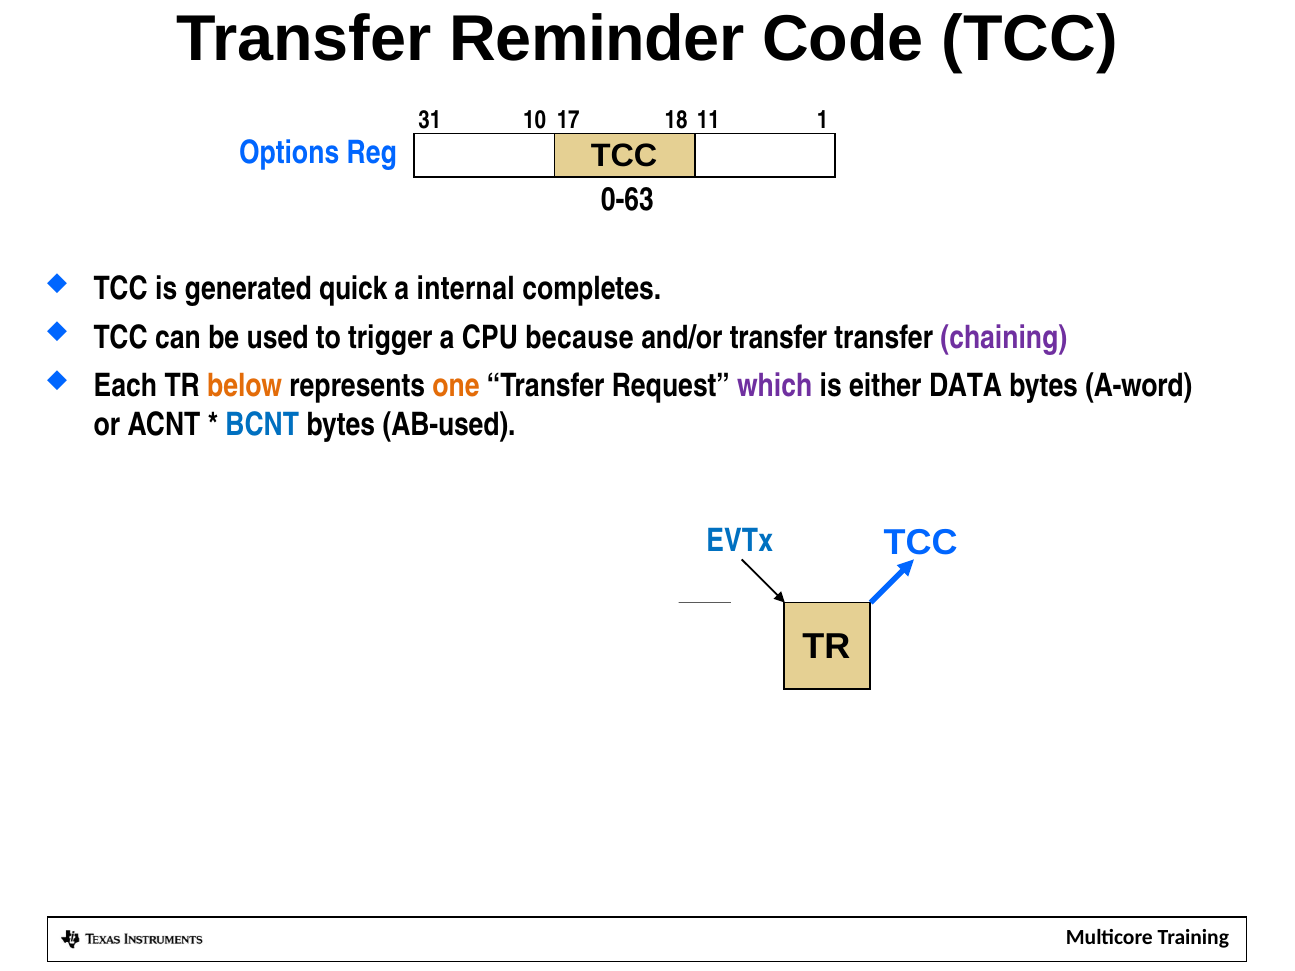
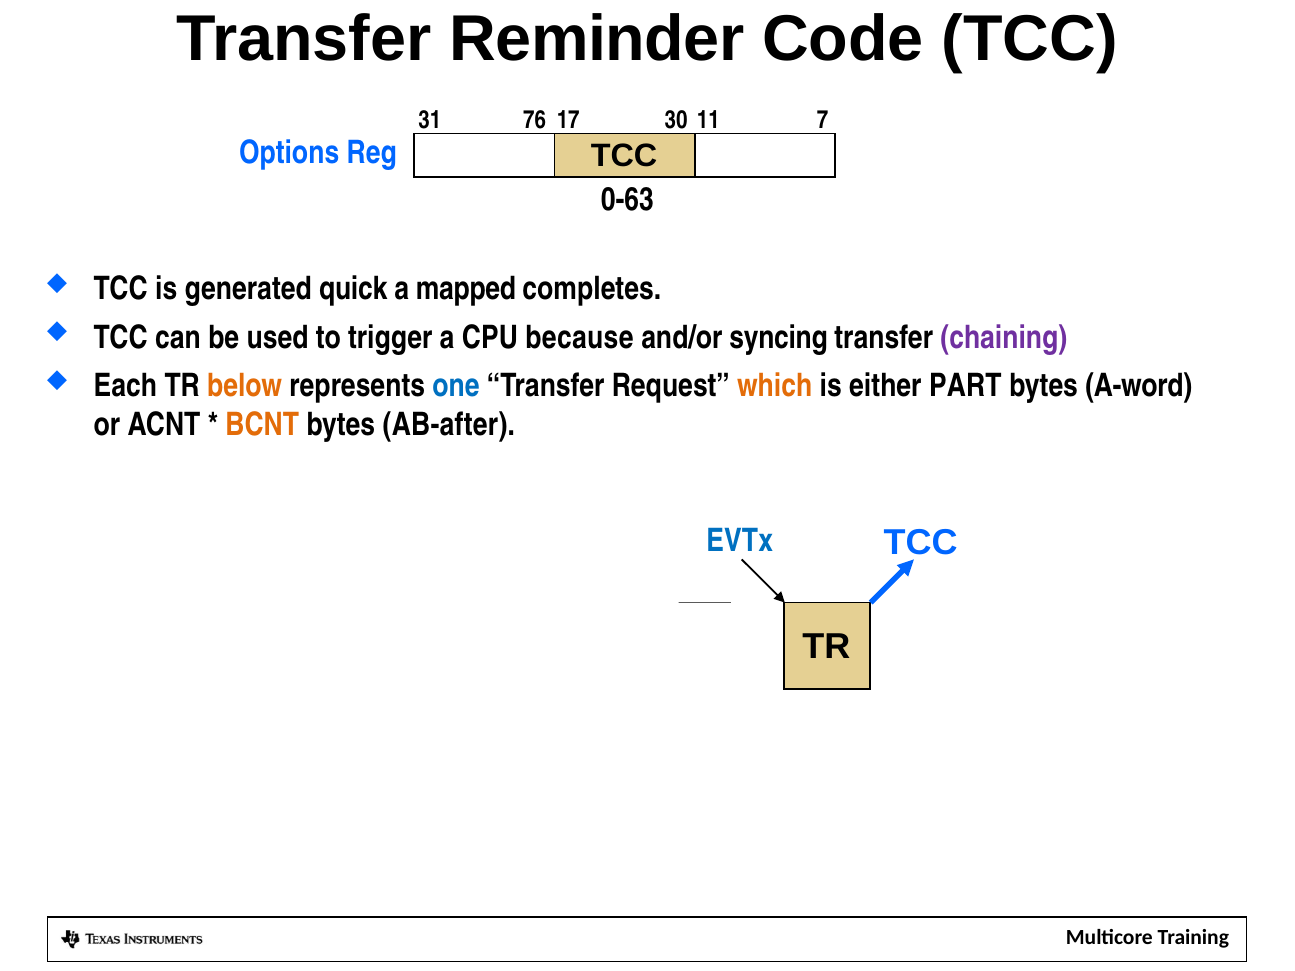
10: 10 -> 76
18: 18 -> 30
1: 1 -> 7
internal: internal -> mapped
and/or transfer: transfer -> syncing
one colour: orange -> blue
which colour: purple -> orange
DATA: DATA -> PART
BCNT colour: blue -> orange
AB-used: AB-used -> AB-after
